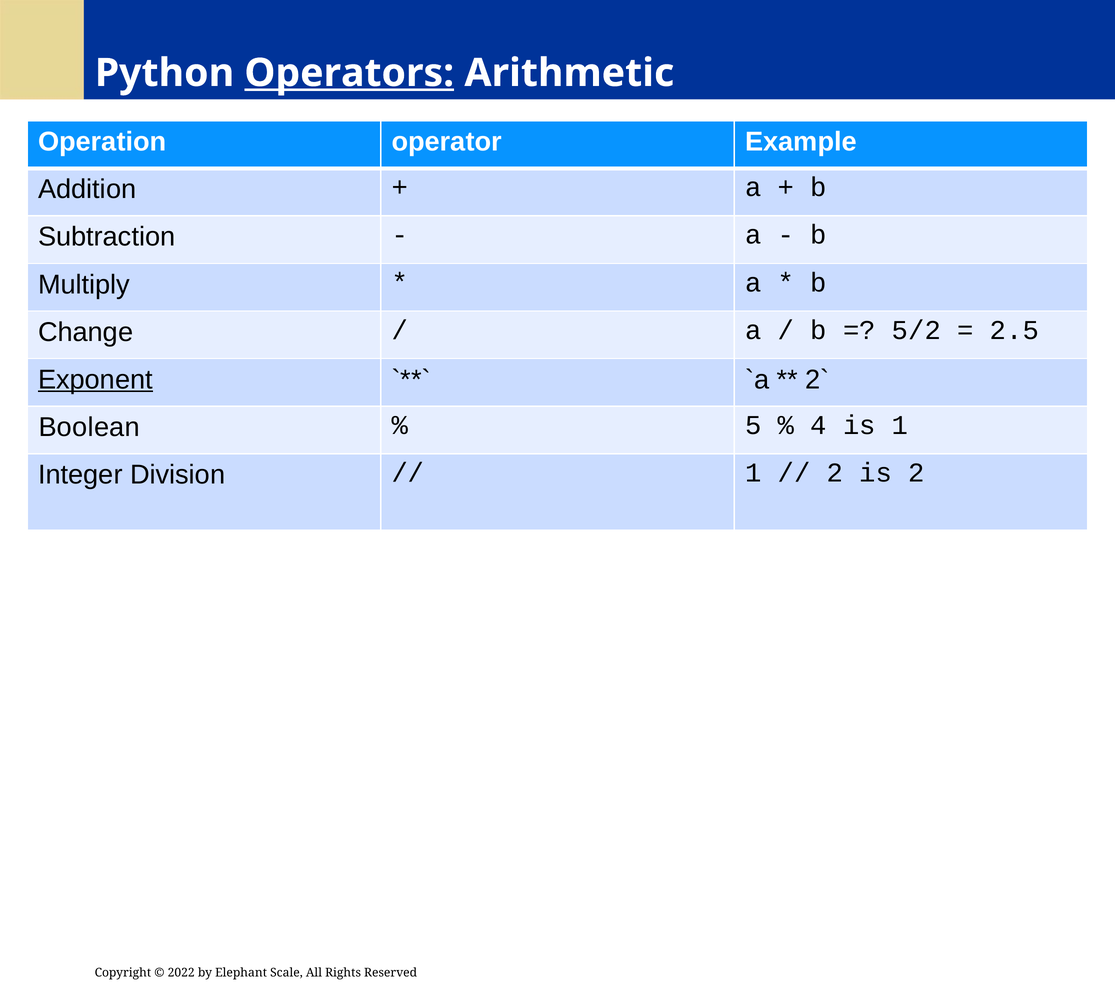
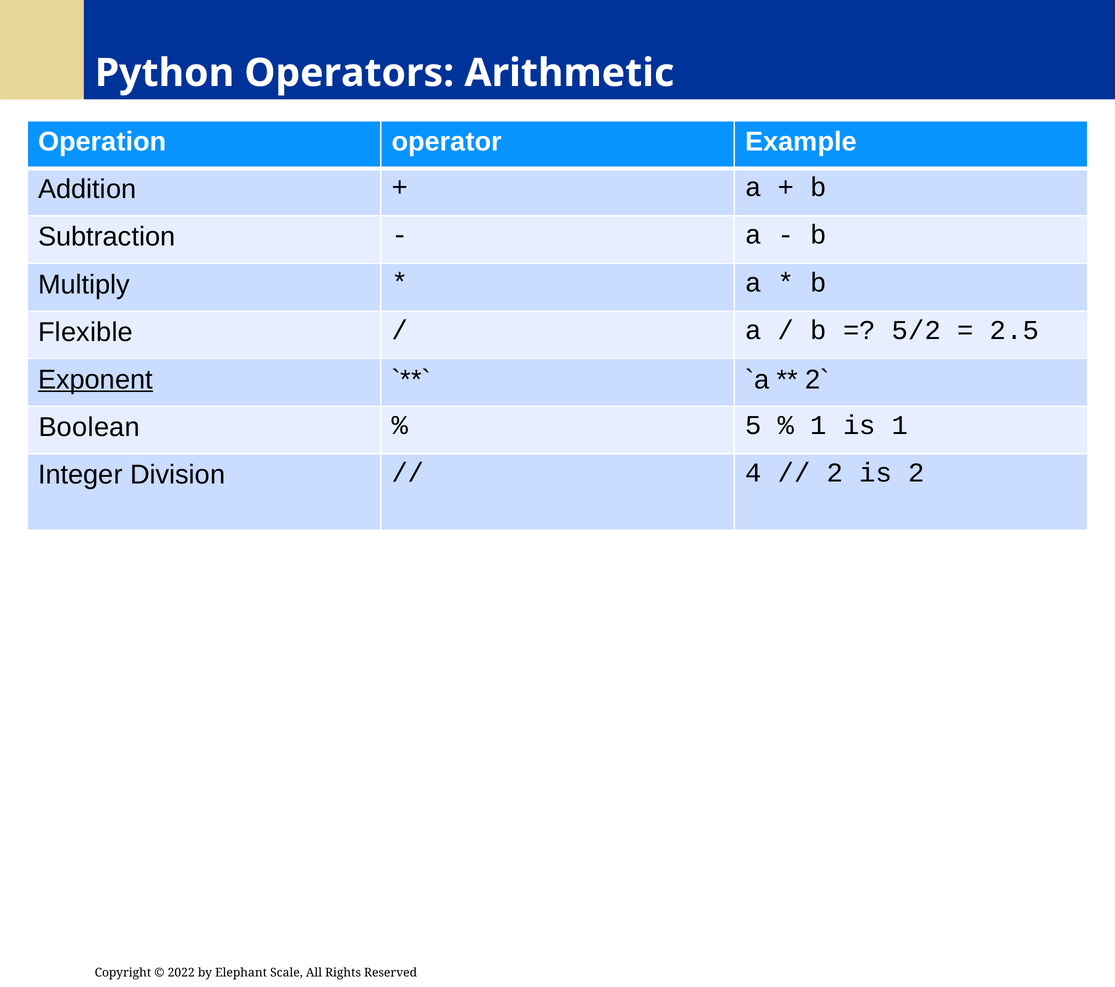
Operators underline: present -> none
Change: Change -> Flexible
4 at (819, 425): 4 -> 1
1 at (753, 473): 1 -> 4
